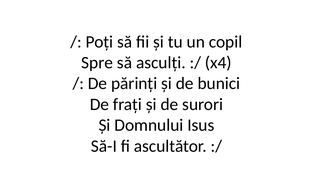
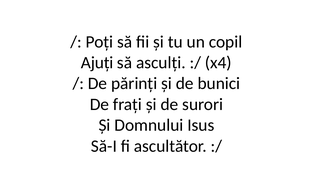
Spre: Spre -> Ajuți
